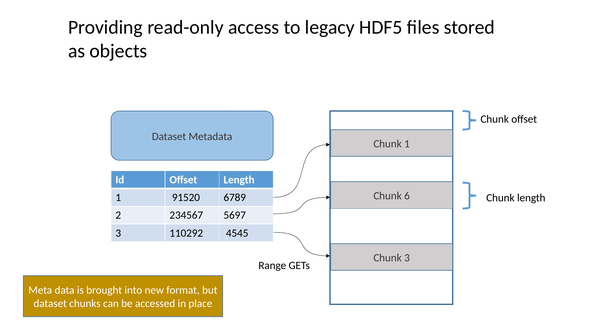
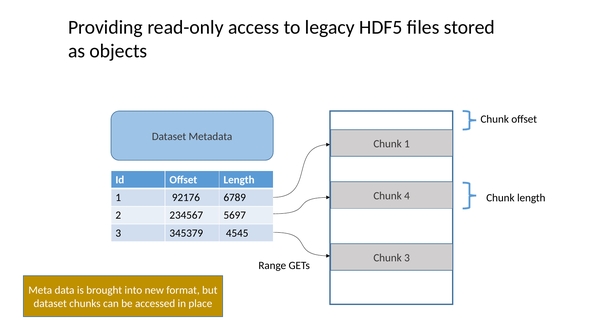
6: 6 -> 4
91520: 91520 -> 92176
110292: 110292 -> 345379
